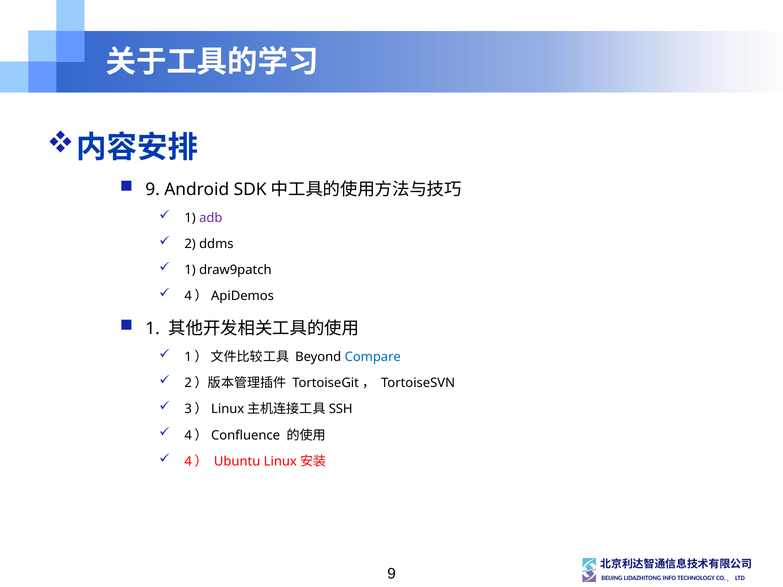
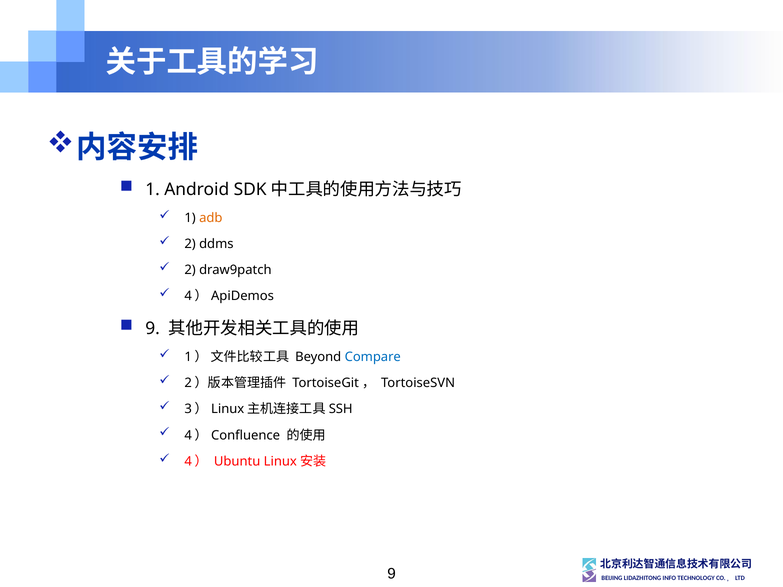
9 at (153, 190): 9 -> 1
adb colour: purple -> orange
1 at (190, 270): 1 -> 2
1 at (153, 329): 1 -> 9
